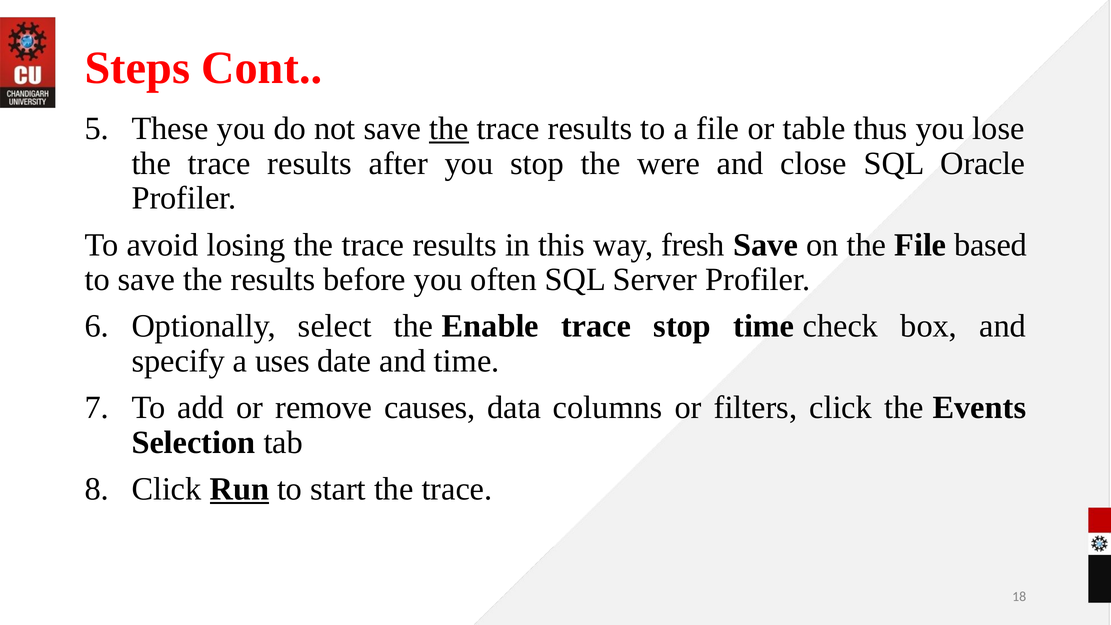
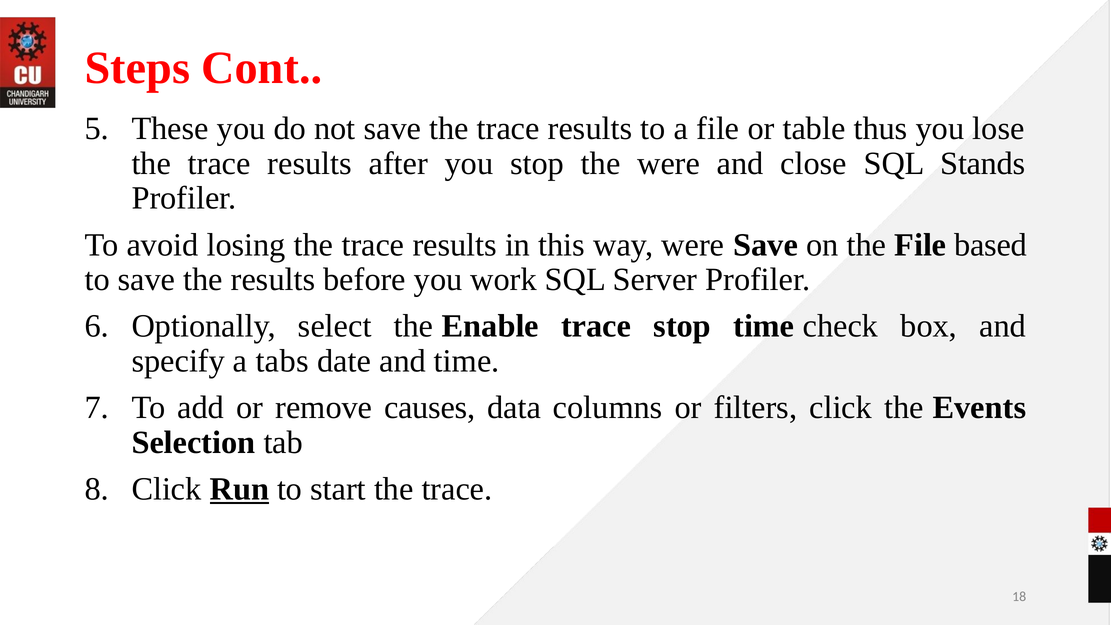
the at (449, 128) underline: present -> none
Oracle: Oracle -> Stands
way fresh: fresh -> were
often: often -> work
uses: uses -> tabs
